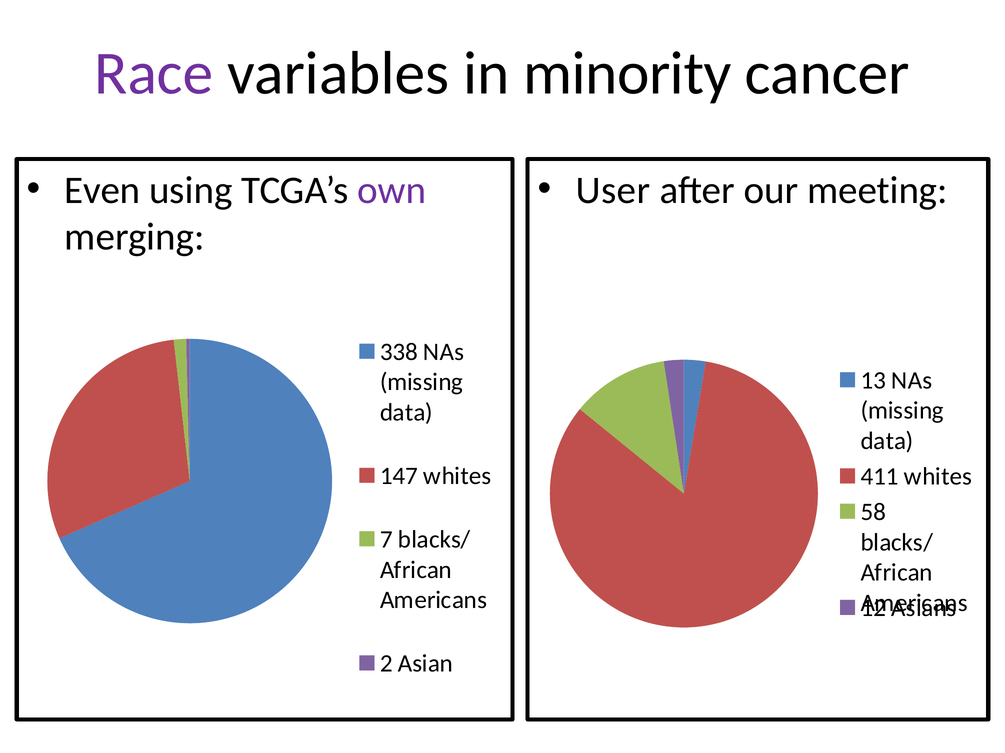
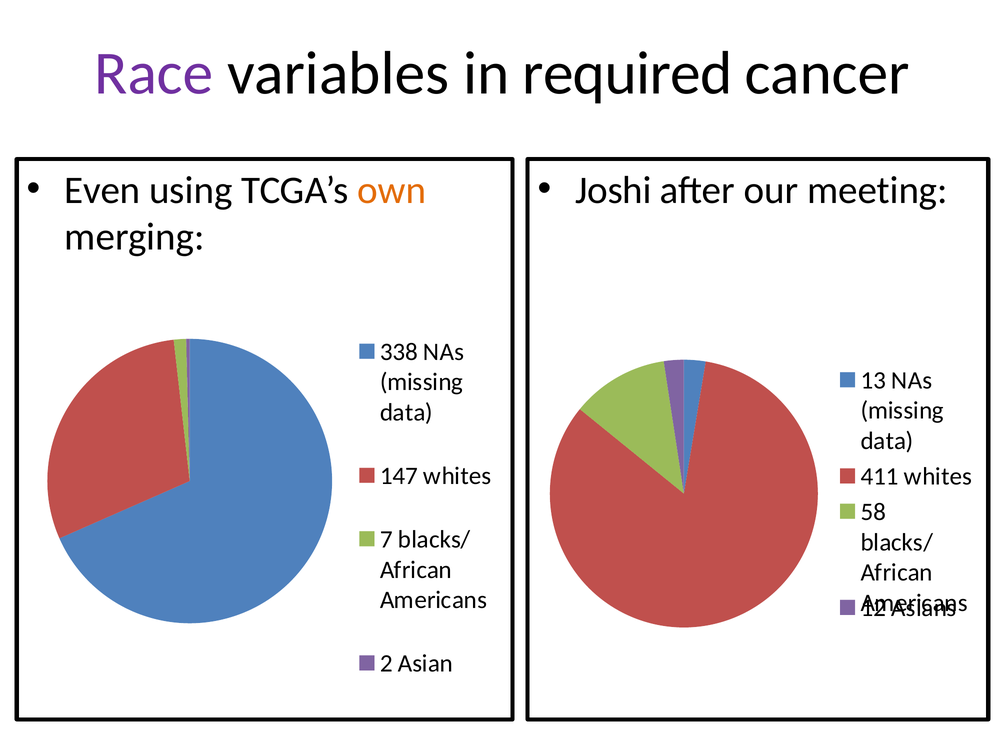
minority: minority -> required
own colour: purple -> orange
User: User -> Joshi
